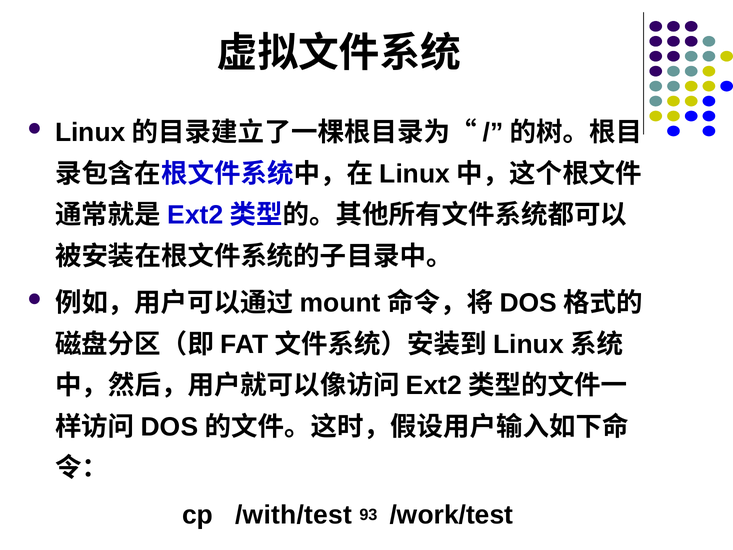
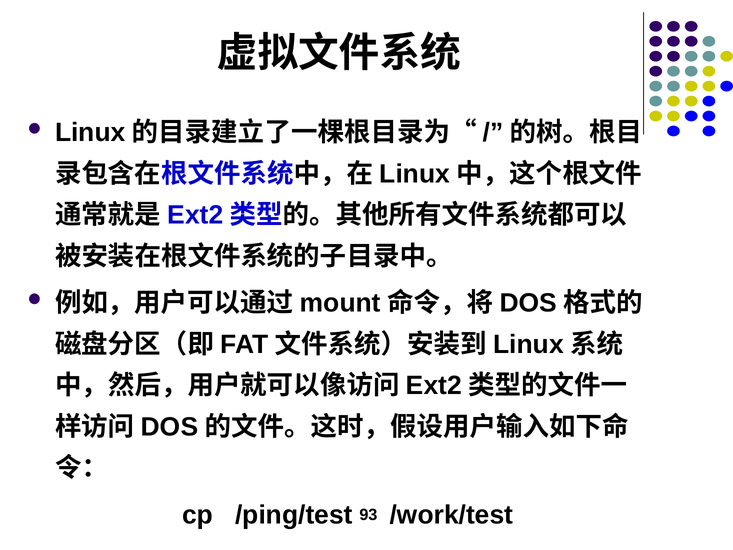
/with/test: /with/test -> /ping/test
